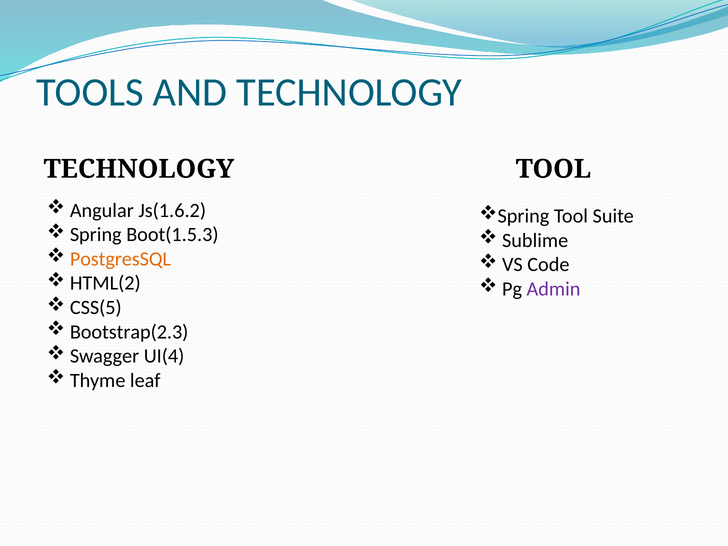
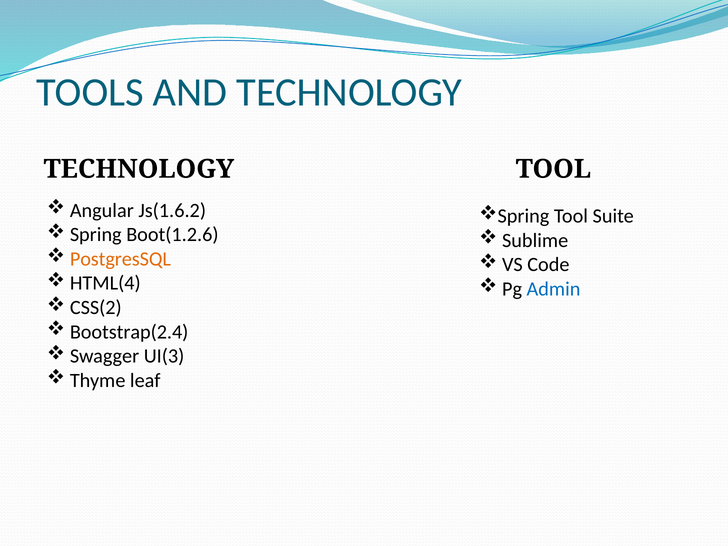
Boot(1.5.3: Boot(1.5.3 -> Boot(1.2.6
HTML(2: HTML(2 -> HTML(4
Admin colour: purple -> blue
CSS(5: CSS(5 -> CSS(2
Bootstrap(2.3: Bootstrap(2.3 -> Bootstrap(2.4
UI(4: UI(4 -> UI(3
